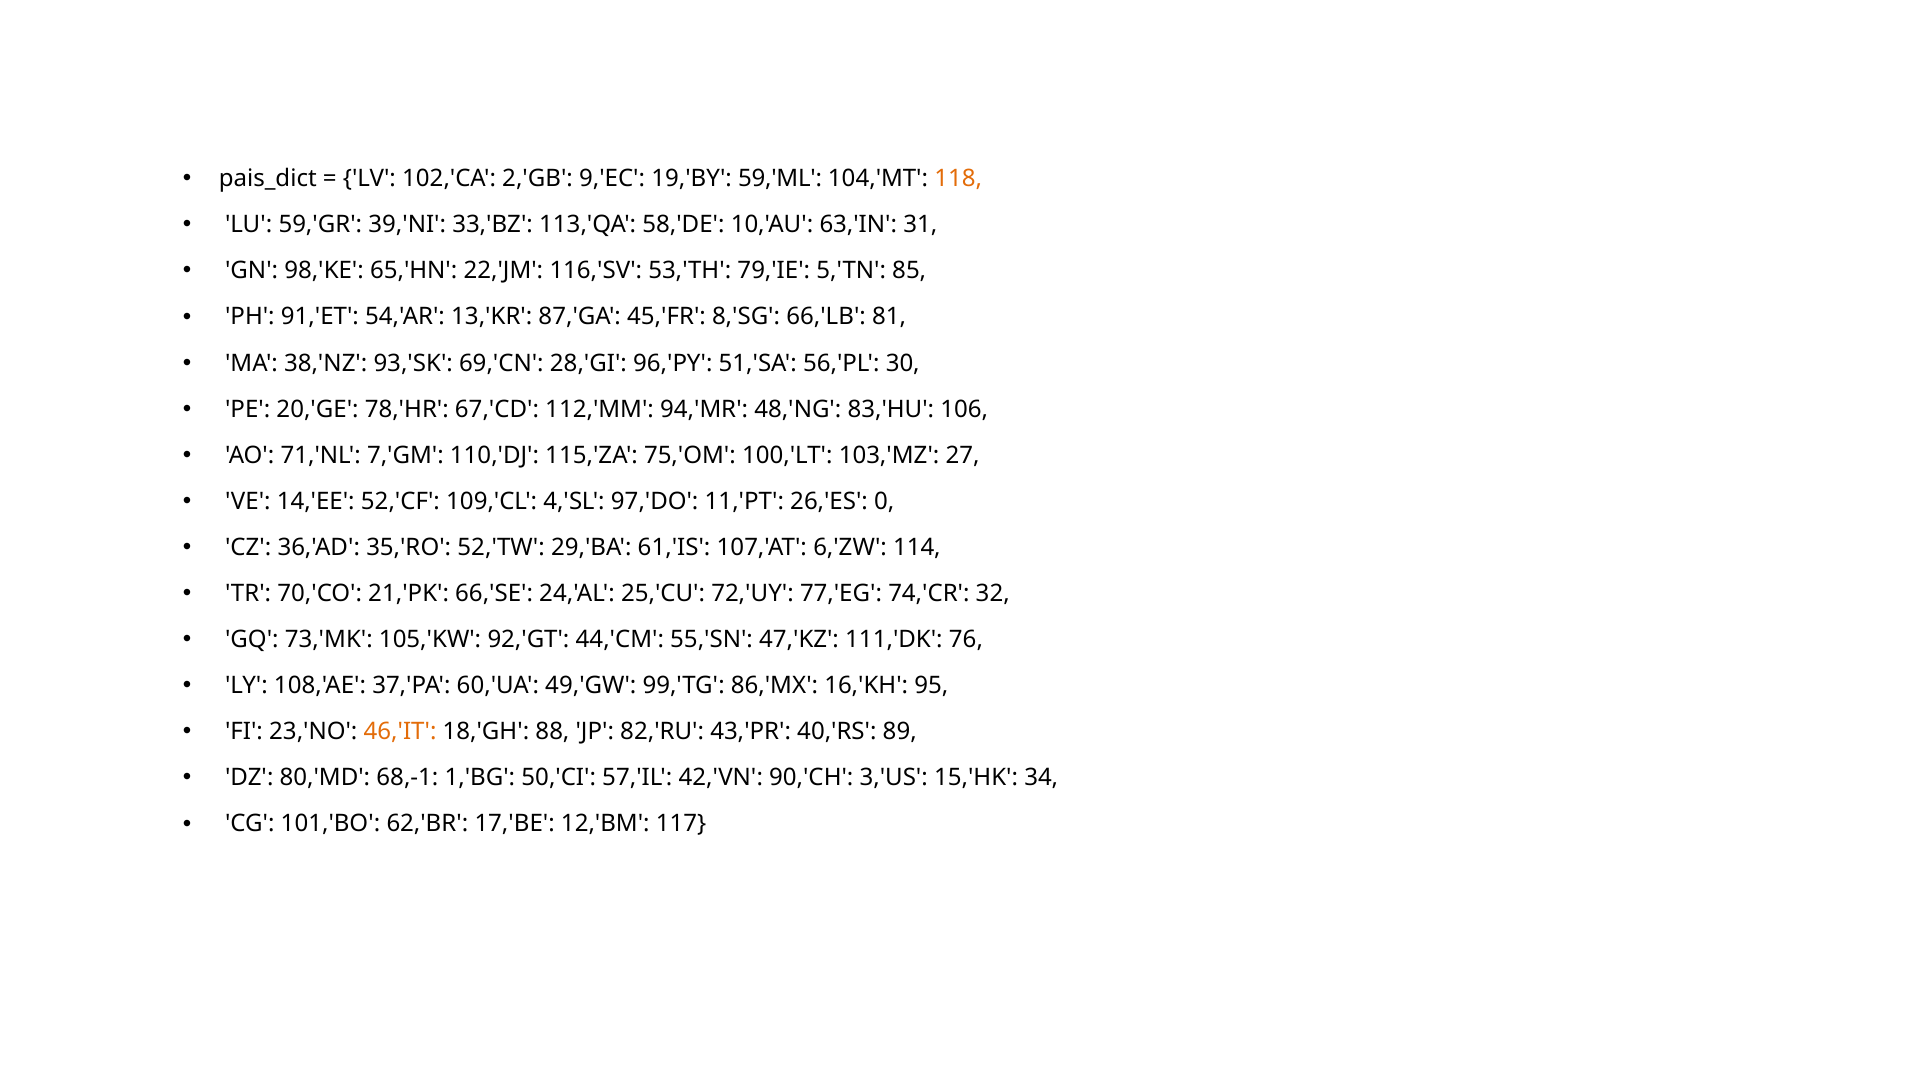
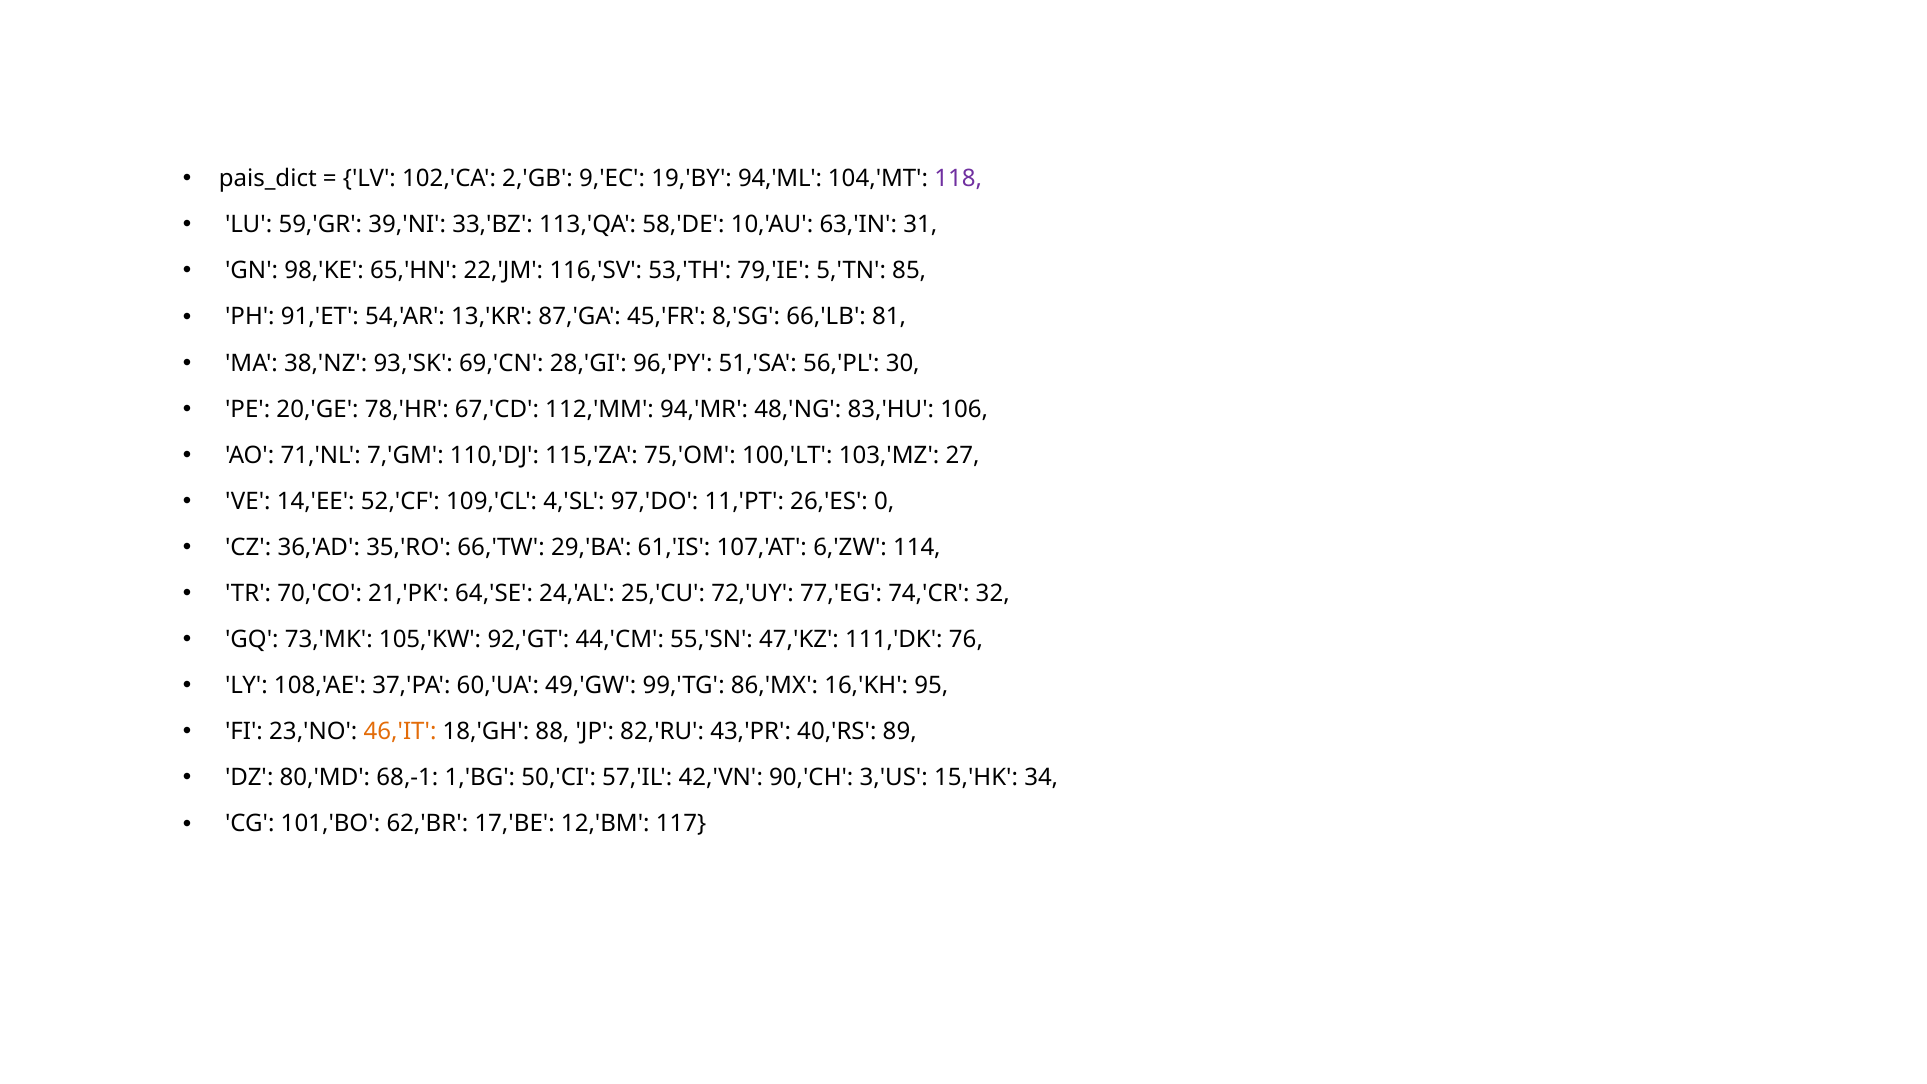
59,'ML: 59,'ML -> 94,'ML
118 colour: orange -> purple
52,'TW: 52,'TW -> 66,'TW
66,'SE: 66,'SE -> 64,'SE
